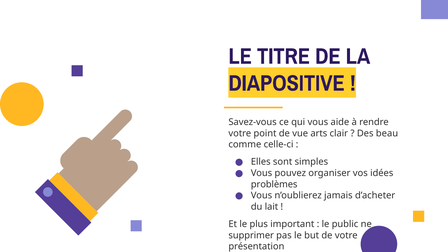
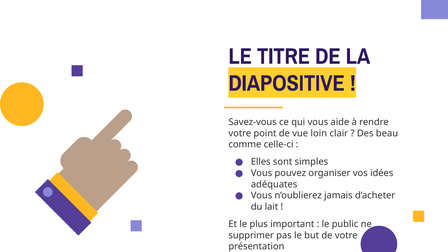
arts: arts -> loin
problèmes: problèmes -> adéquates
